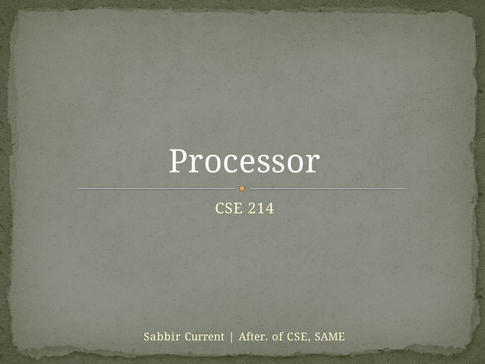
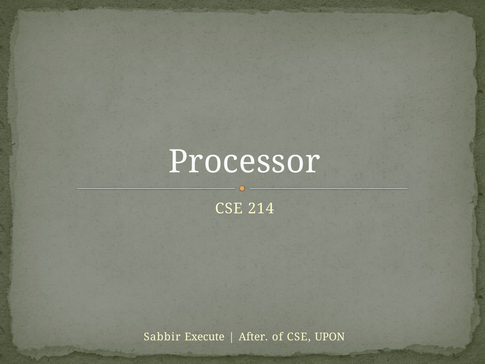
Current: Current -> Execute
SAME: SAME -> UPON
